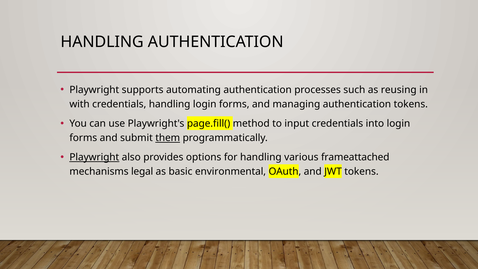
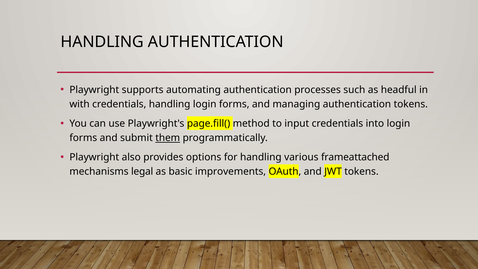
reusing: reusing -> headful
Playwright at (94, 157) underline: present -> none
environmental: environmental -> improvements
